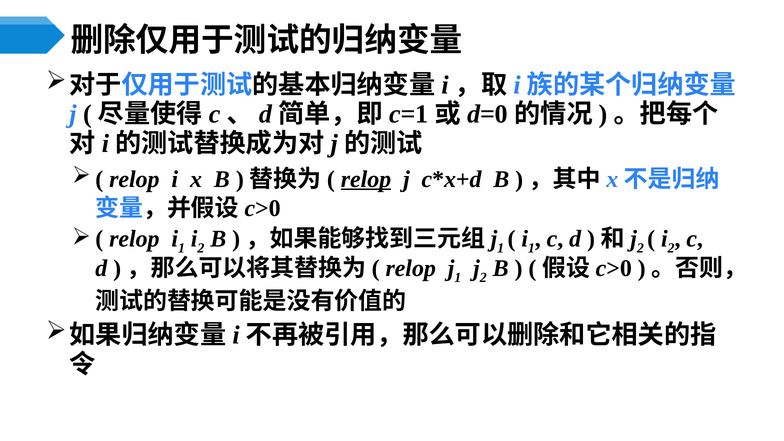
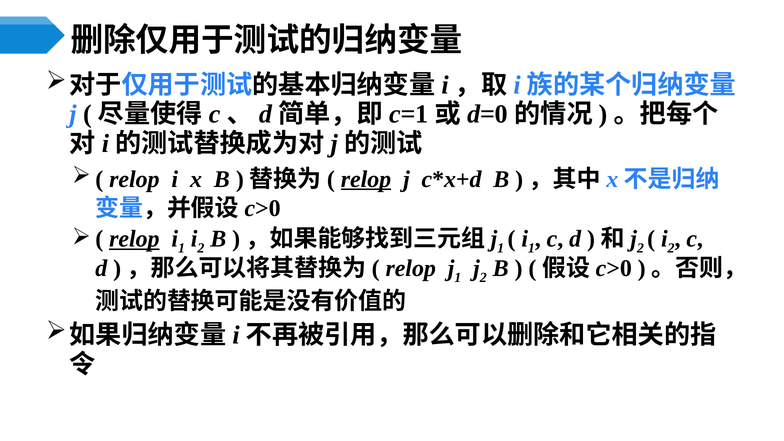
relop at (134, 239) underline: none -> present
